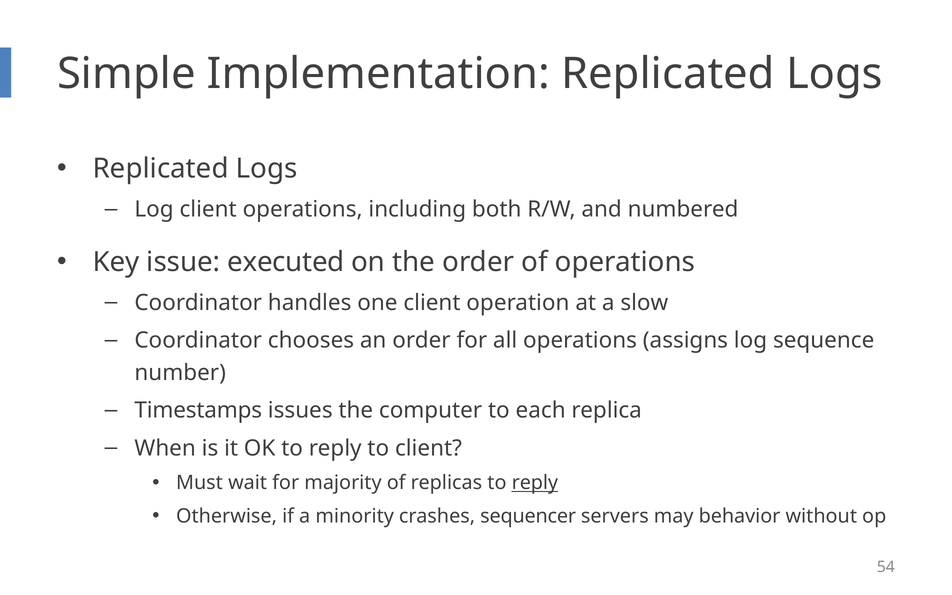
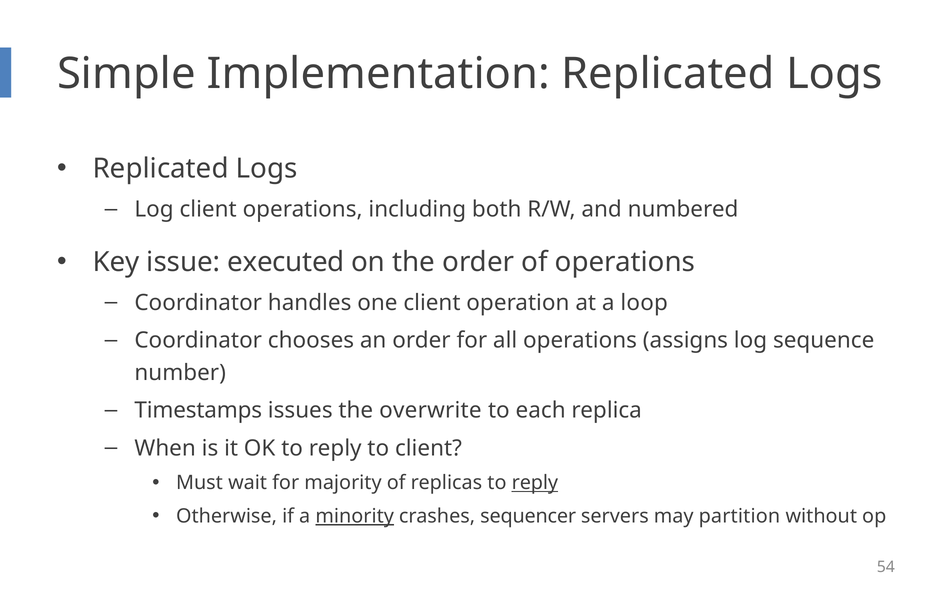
slow: slow -> loop
computer: computer -> overwrite
minority underline: none -> present
behavior: behavior -> partition
